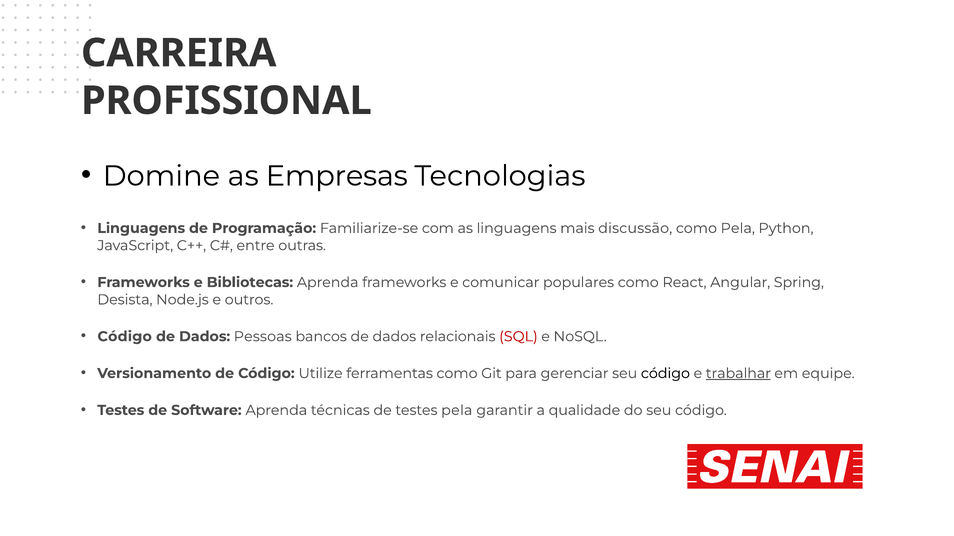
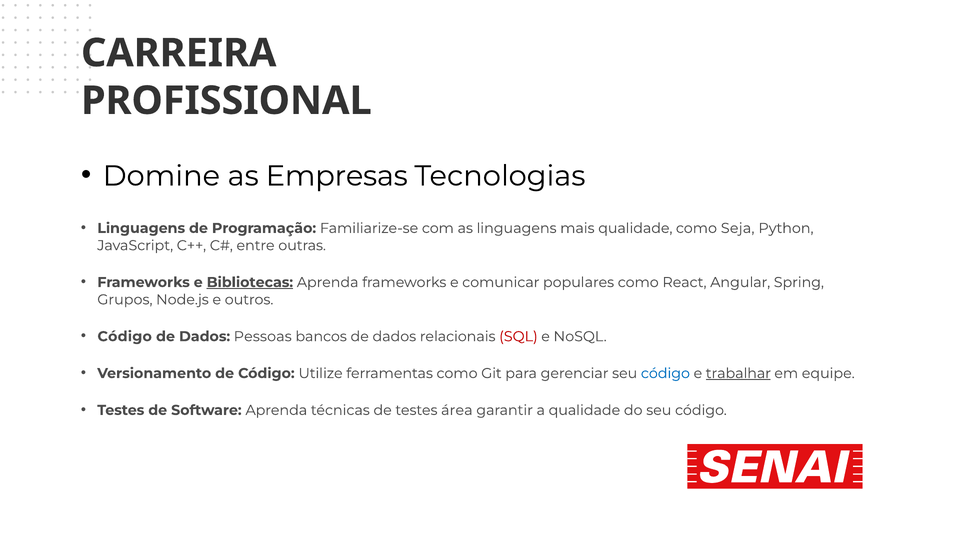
mais discussão: discussão -> qualidade
como Pela: Pela -> Seja
Bibliotecas underline: none -> present
Desista: Desista -> Grupos
código at (665, 374) colour: black -> blue
testes pela: pela -> área
